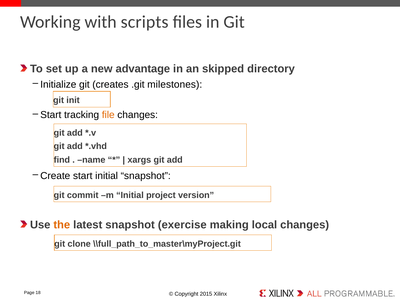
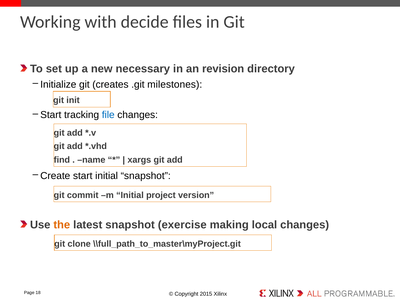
scripts: scripts -> decide
advantage: advantage -> necessary
skipped: skipped -> revision
file colour: orange -> blue
